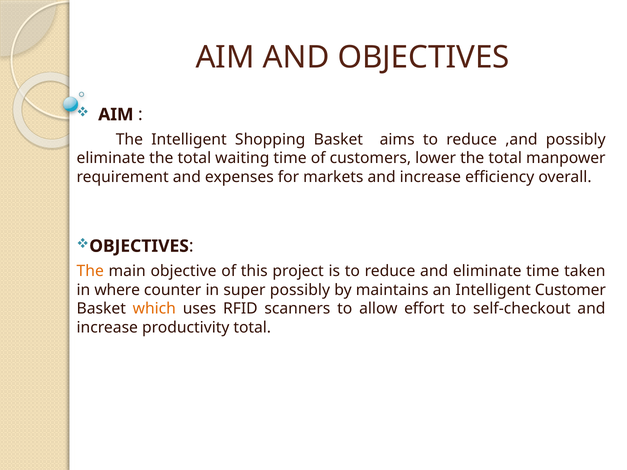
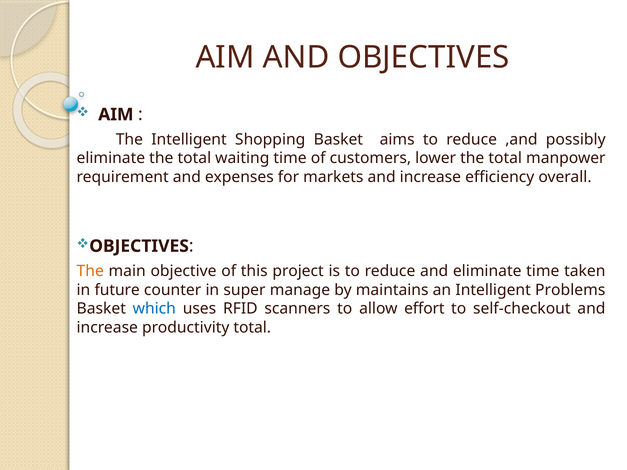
where: where -> future
super possibly: possibly -> manage
Customer: Customer -> Problems
which colour: orange -> blue
